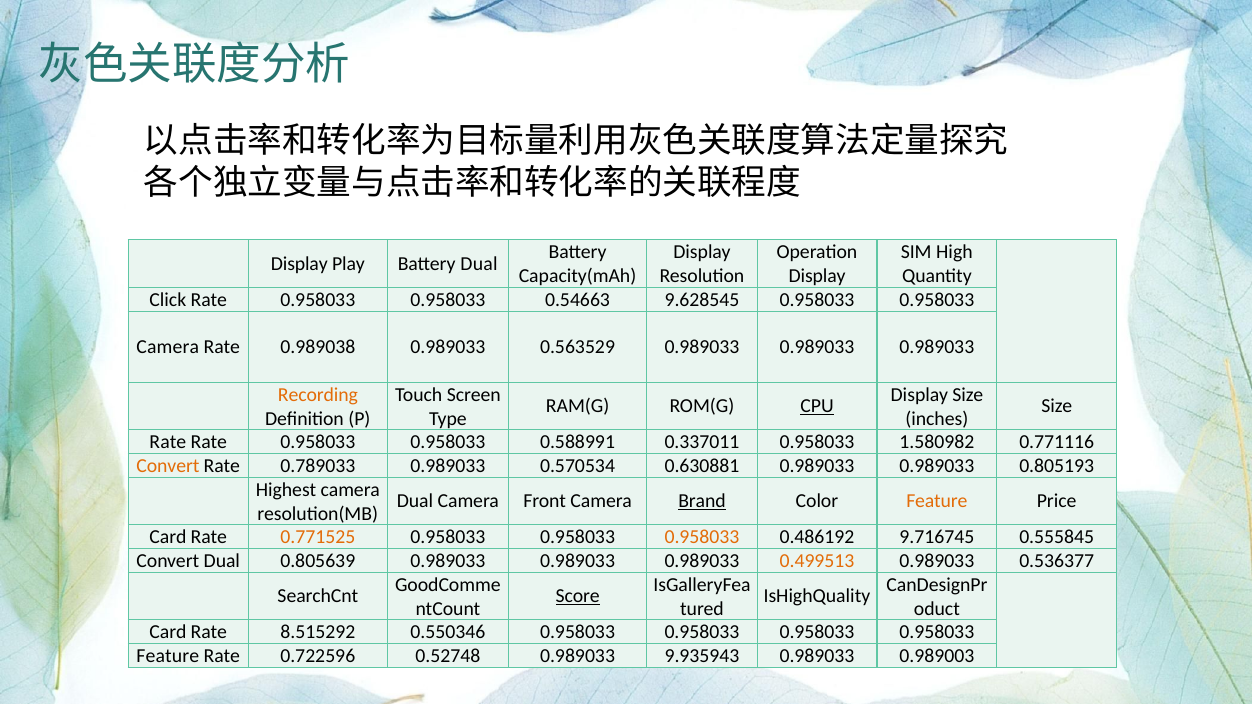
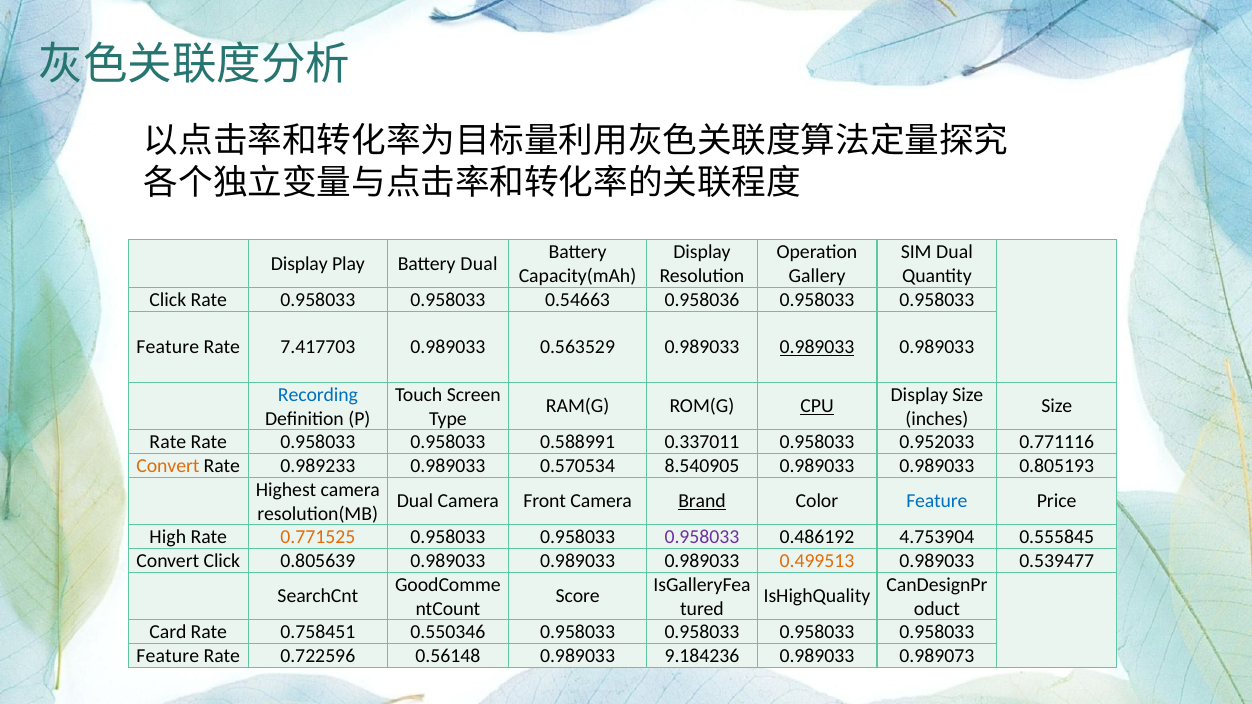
SIM High: High -> Dual
Display at (817, 276): Display -> Gallery
9.628545: 9.628545 -> 0.958036
Camera at (168, 347): Camera -> Feature
0.989038: 0.989038 -> 7.417703
0.989033 at (817, 347) underline: none -> present
Recording colour: orange -> blue
1.580982: 1.580982 -> 0.952033
0.789033: 0.789033 -> 0.989233
0.630881: 0.630881 -> 8.540905
Feature at (937, 501) colour: orange -> blue
Card at (168, 537): Card -> High
0.958033 at (702, 537) colour: orange -> purple
9.716745: 9.716745 -> 4.753904
Convert Dual: Dual -> Click
0.536377: 0.536377 -> 0.539477
Score underline: present -> none
8.515292: 8.515292 -> 0.758451
0.52748: 0.52748 -> 0.56148
9.935943: 9.935943 -> 9.184236
0.989003: 0.989003 -> 0.989073
